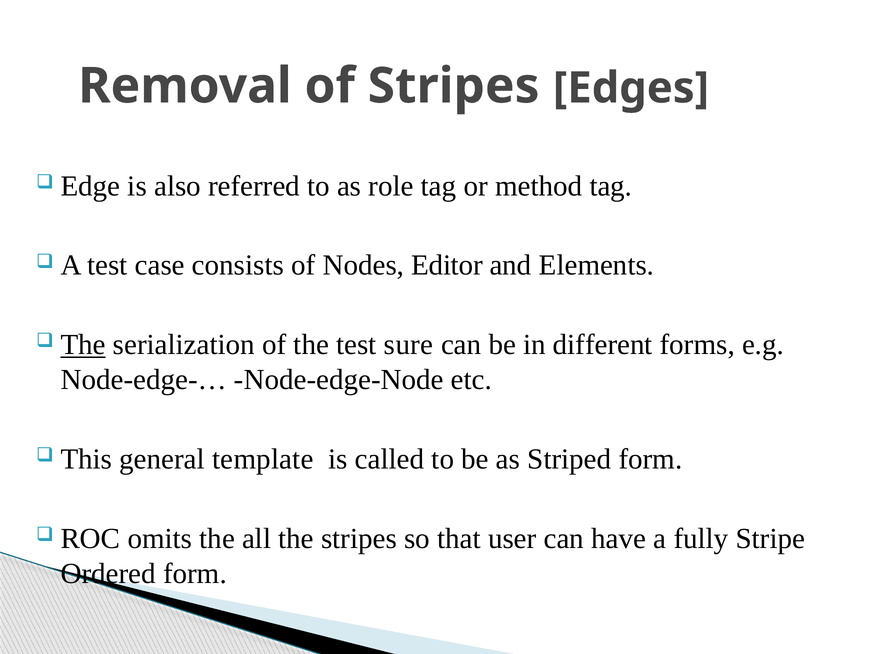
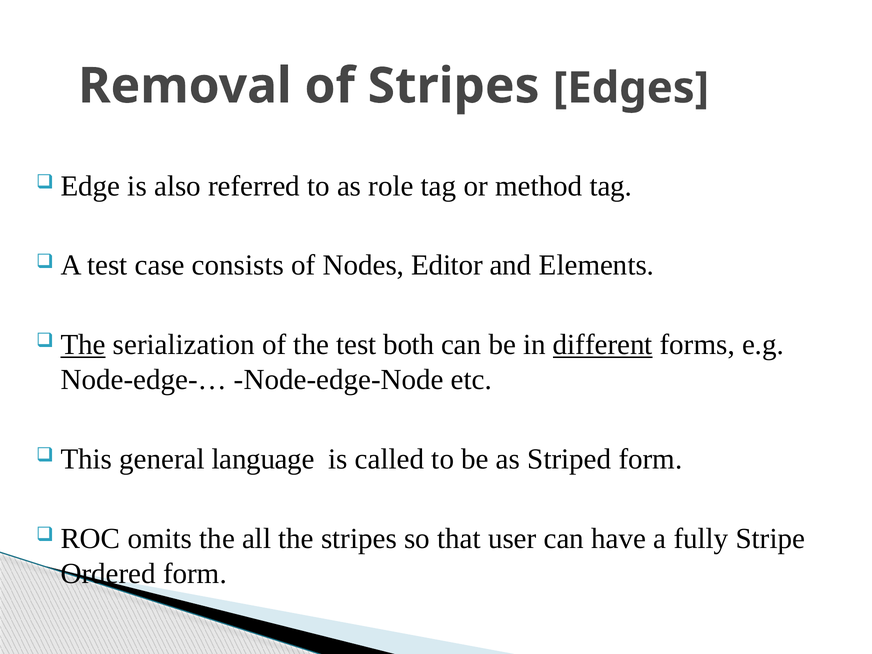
sure: sure -> both
different underline: none -> present
template: template -> language
